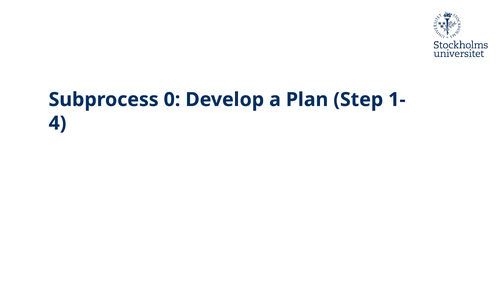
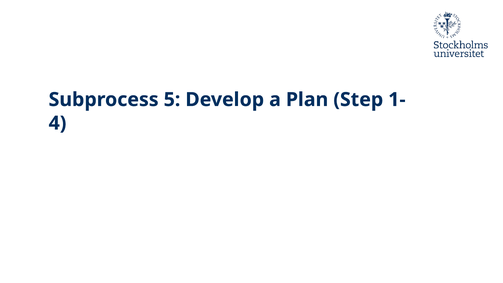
0: 0 -> 5
